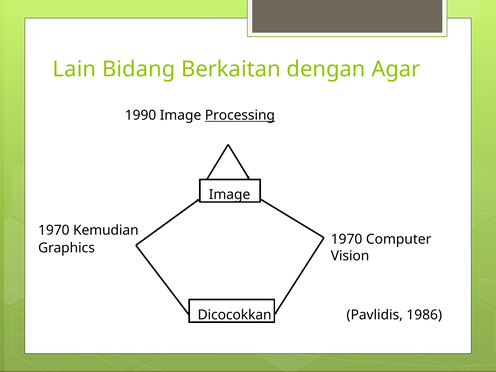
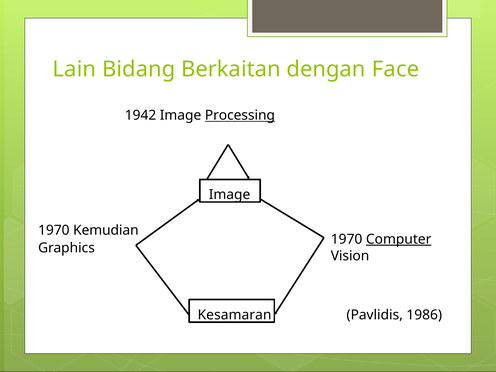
Agar: Agar -> Face
1990: 1990 -> 1942
Computer underline: none -> present
Dicocokkan: Dicocokkan -> Kesamaran
